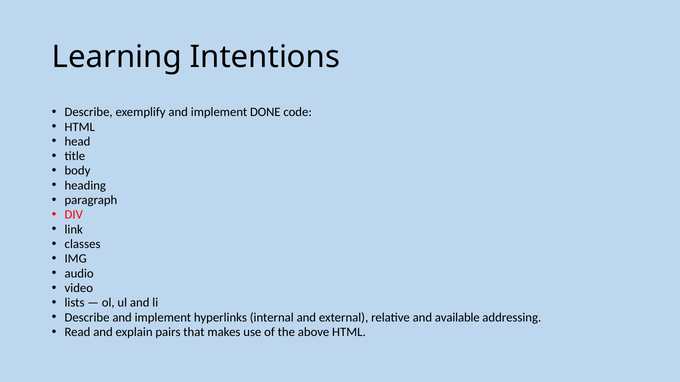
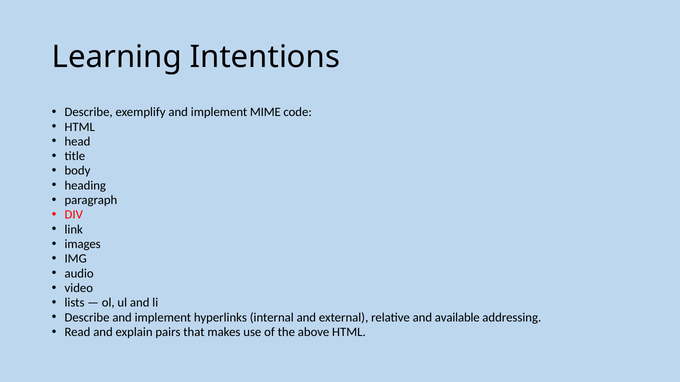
DONE: DONE -> MIME
classes: classes -> images
